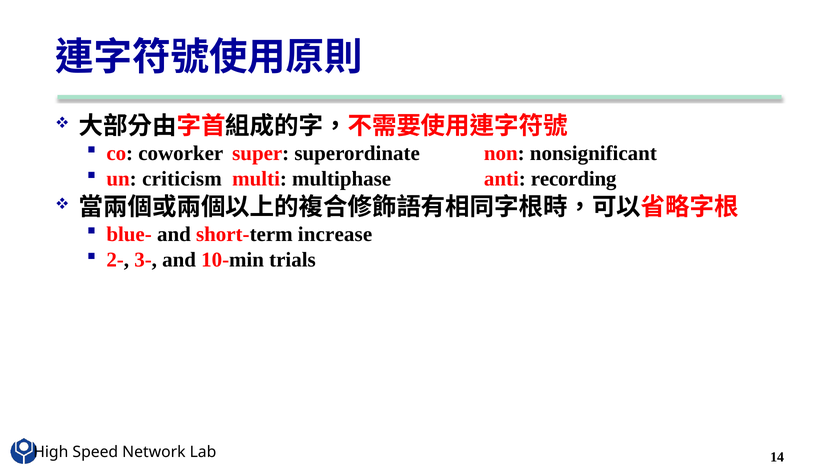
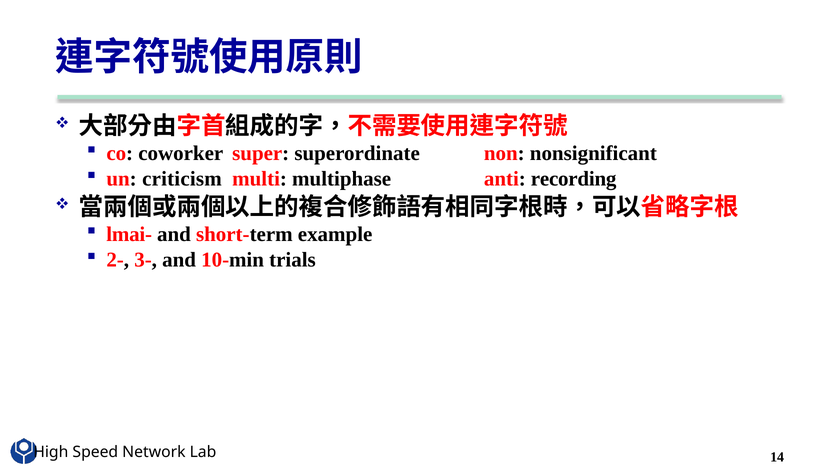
blue-: blue- -> lmai-
increase: increase -> example
